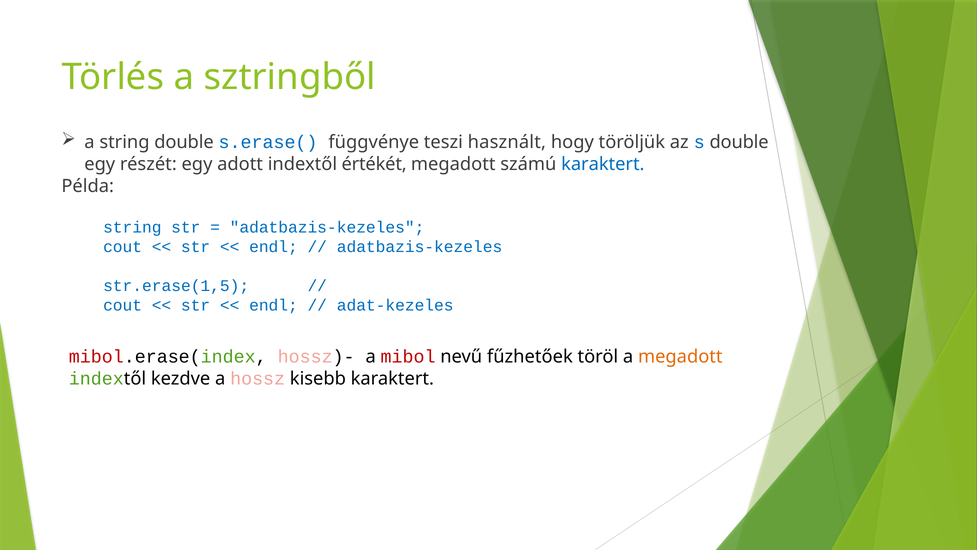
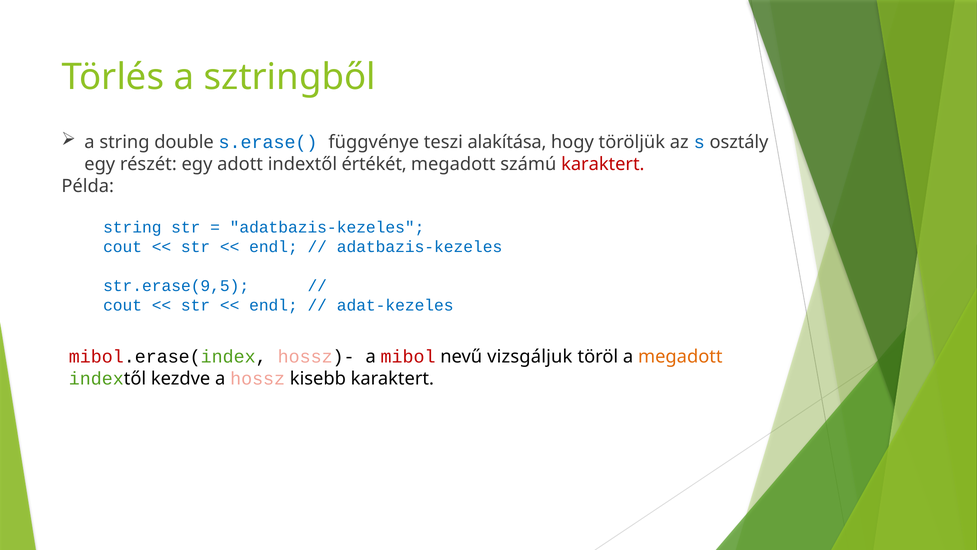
használt: használt -> alakítása
s double: double -> osztály
karaktert at (603, 164) colour: blue -> red
str.erase(1,5: str.erase(1,5 -> str.erase(9,5
fűzhetőek: fűzhetőek -> vizsgáljuk
